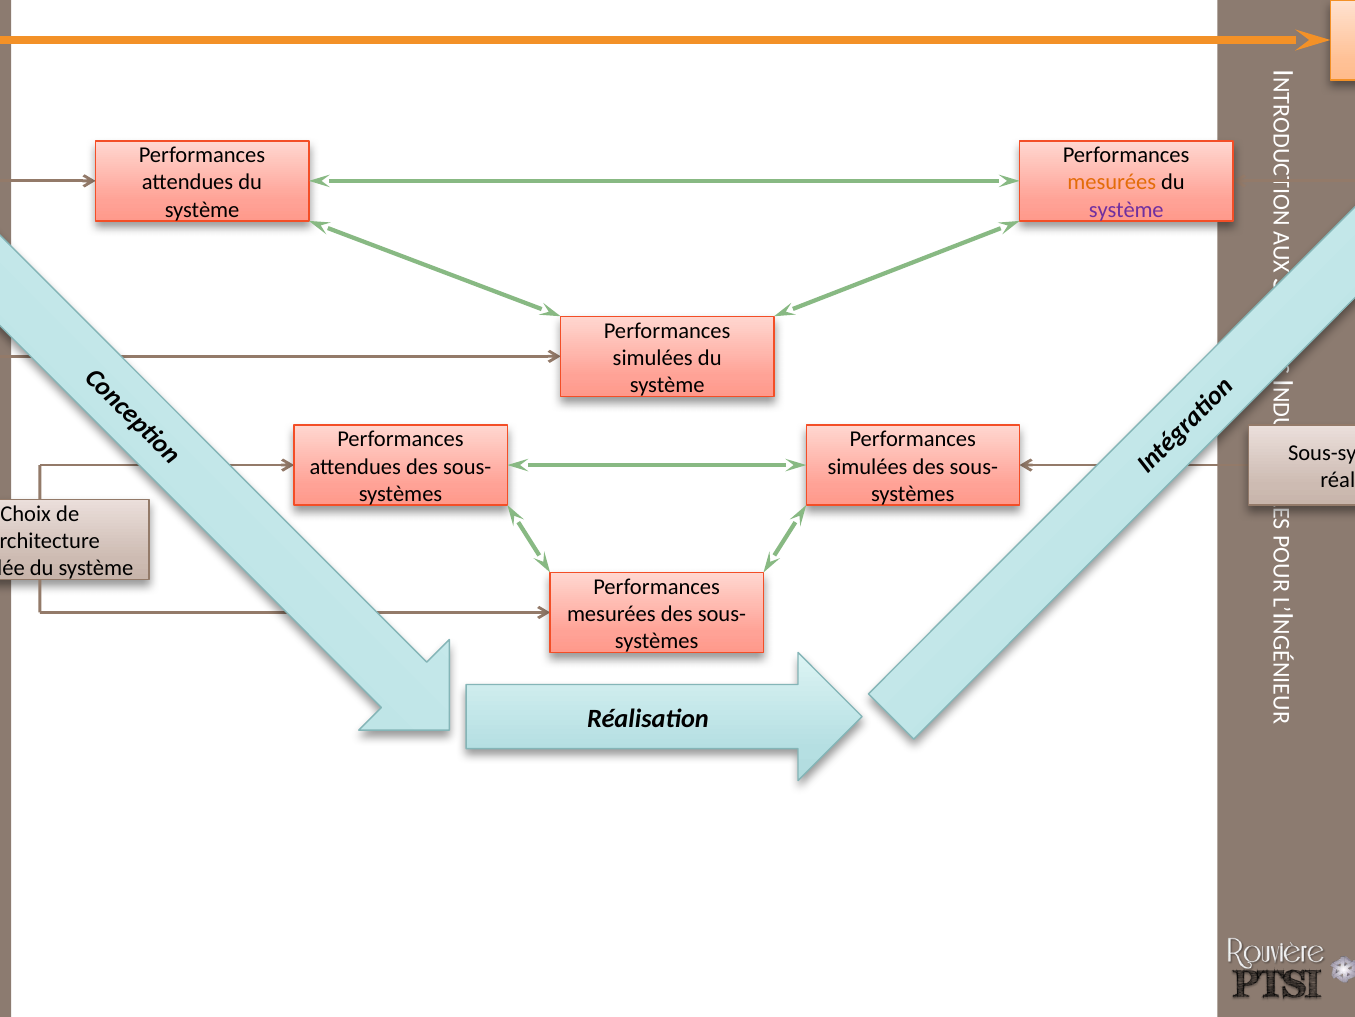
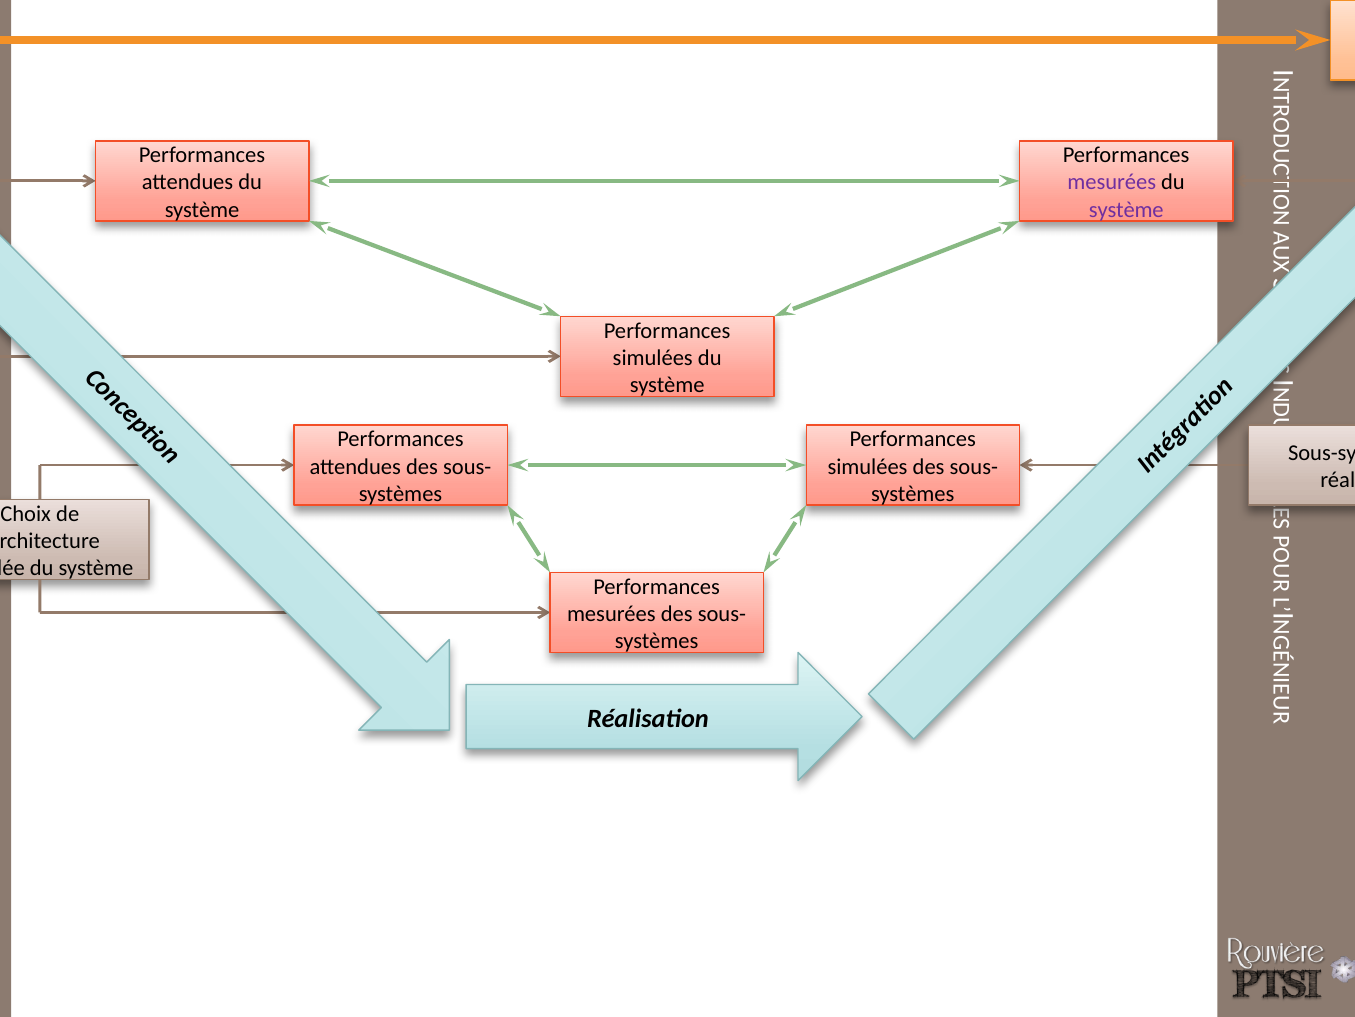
mesurées at (1112, 182) colour: orange -> purple
